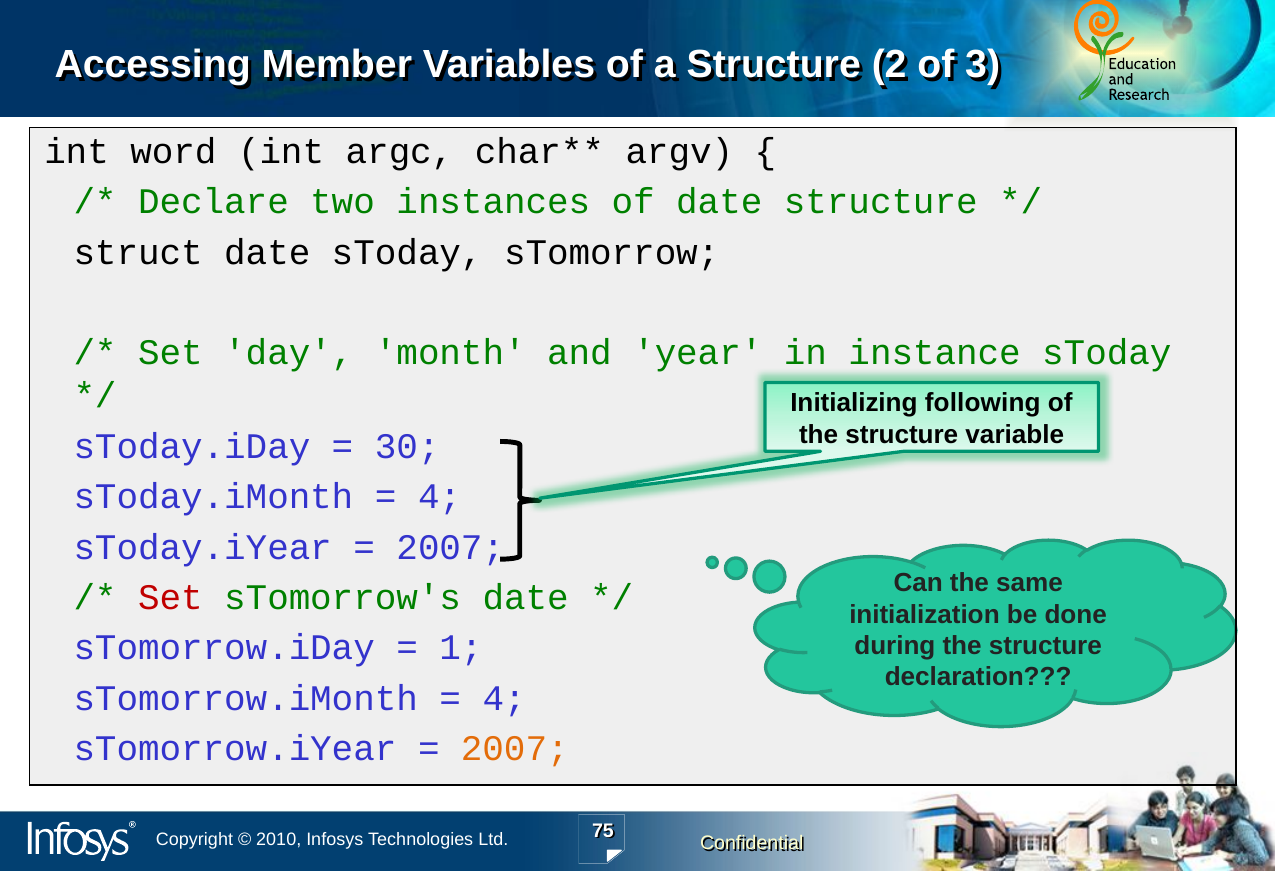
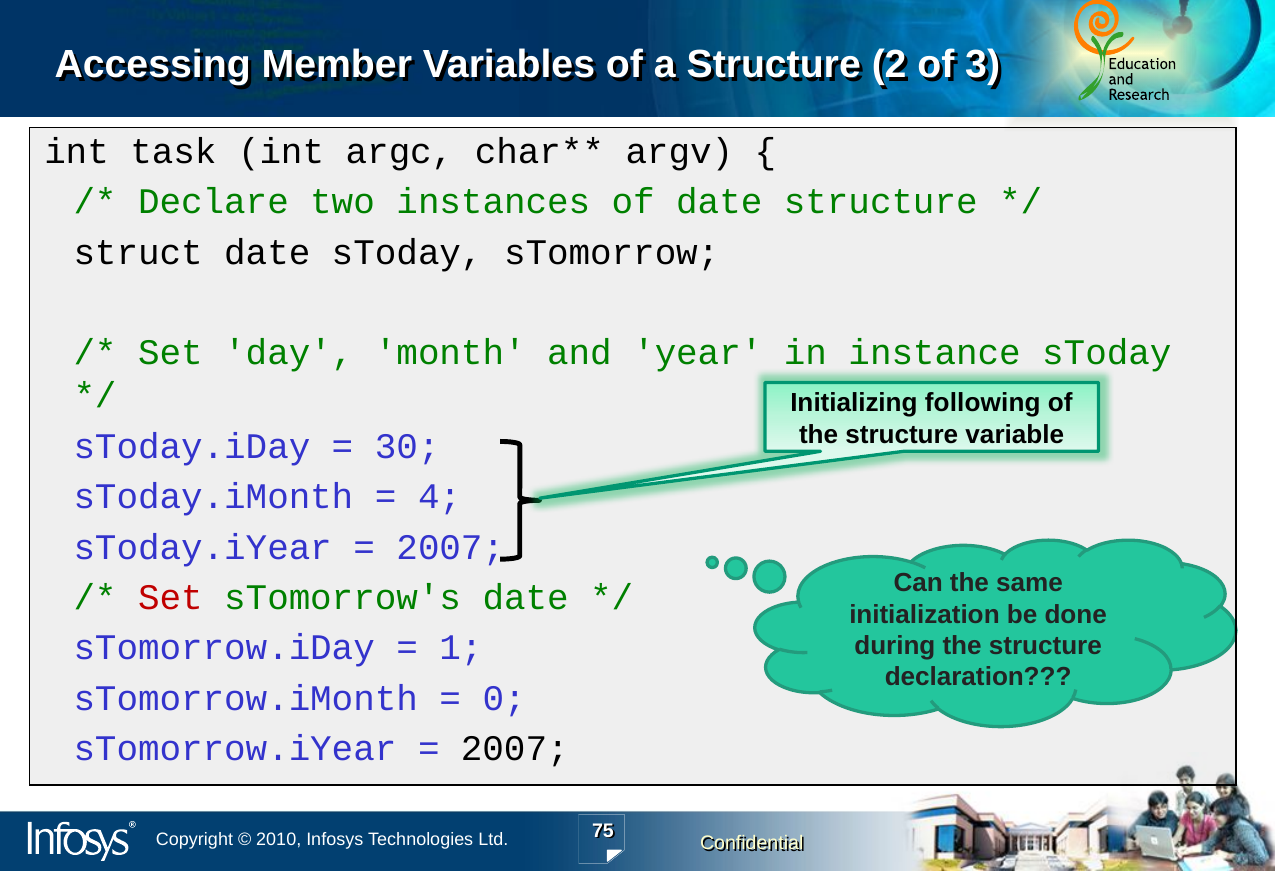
word: word -> task
4 at (504, 698): 4 -> 0
2007 at (515, 748) colour: orange -> black
